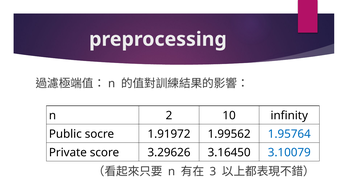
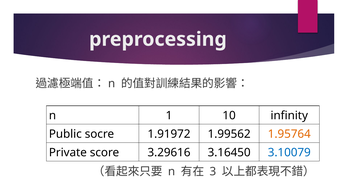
2: 2 -> 1
1.95764 colour: blue -> orange
3.29626: 3.29626 -> 3.29616
